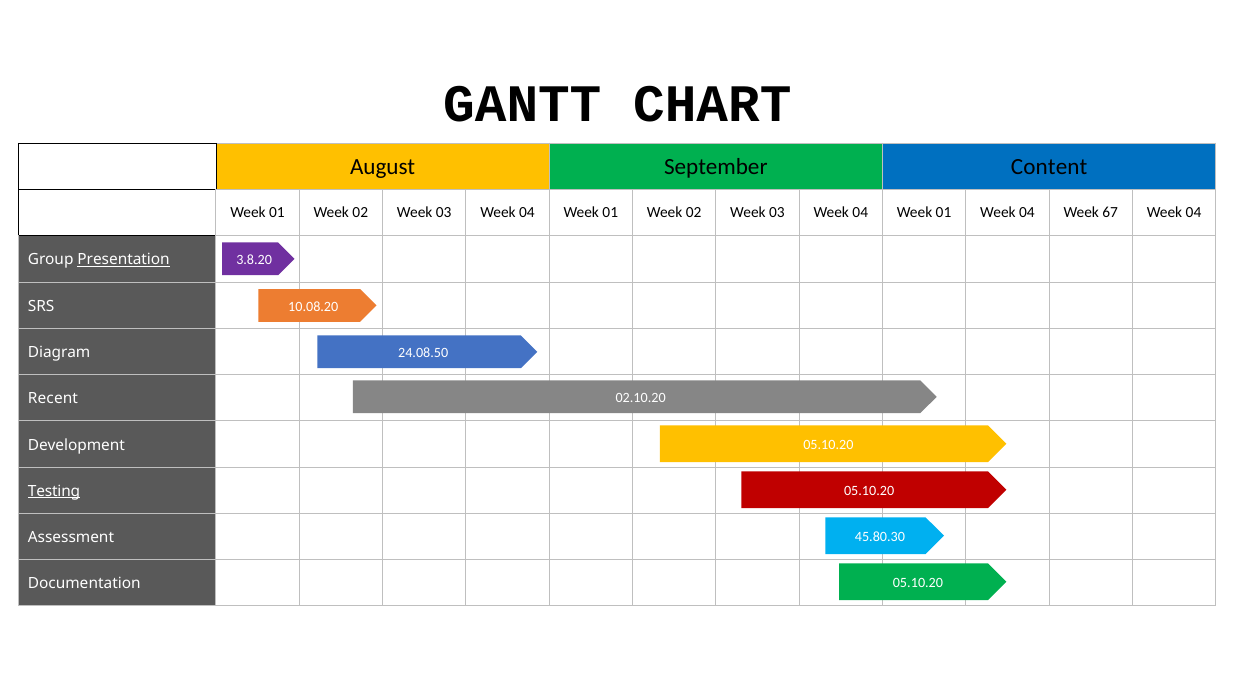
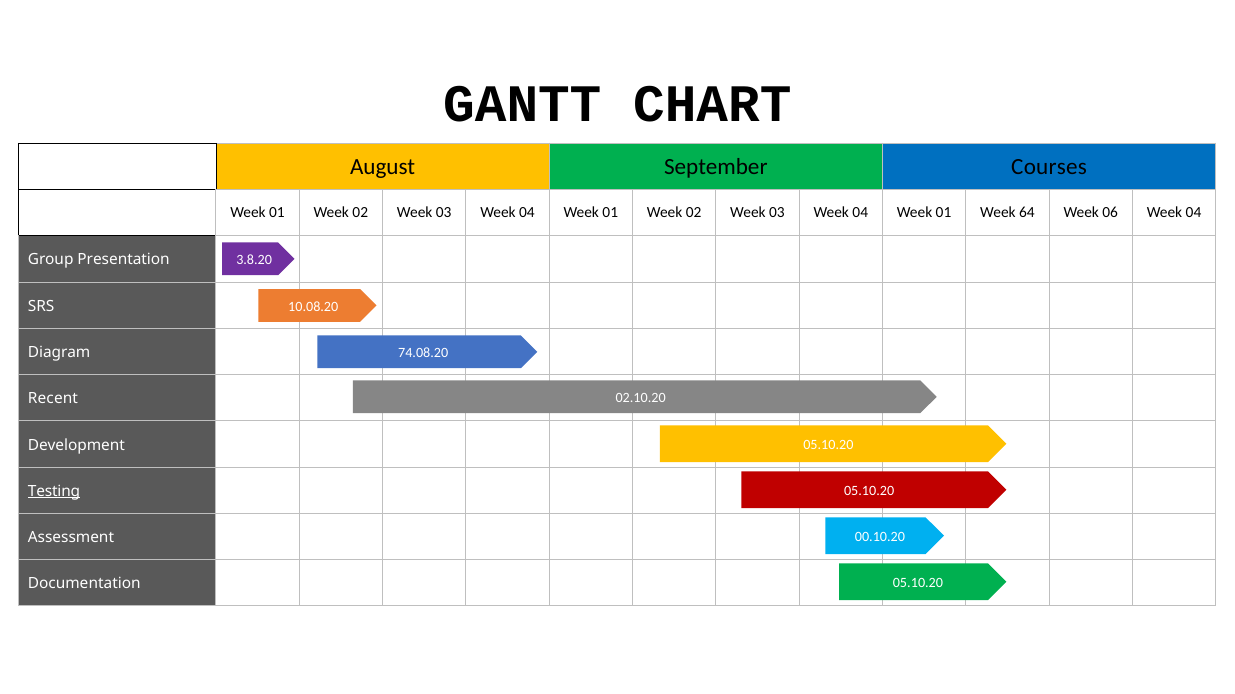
Content: Content -> Courses
01 Week 04: 04 -> 64
67: 67 -> 06
Presentation underline: present -> none
24.08.50: 24.08.50 -> 74.08.20
45.80.30: 45.80.30 -> 00.10.20
